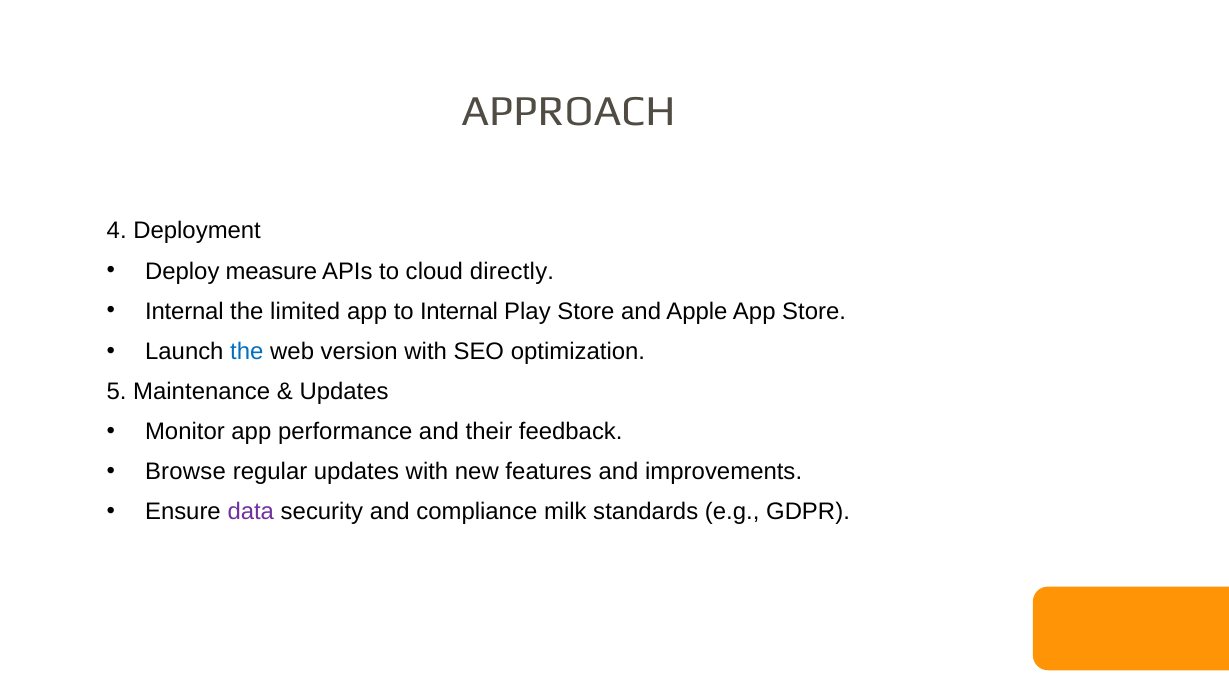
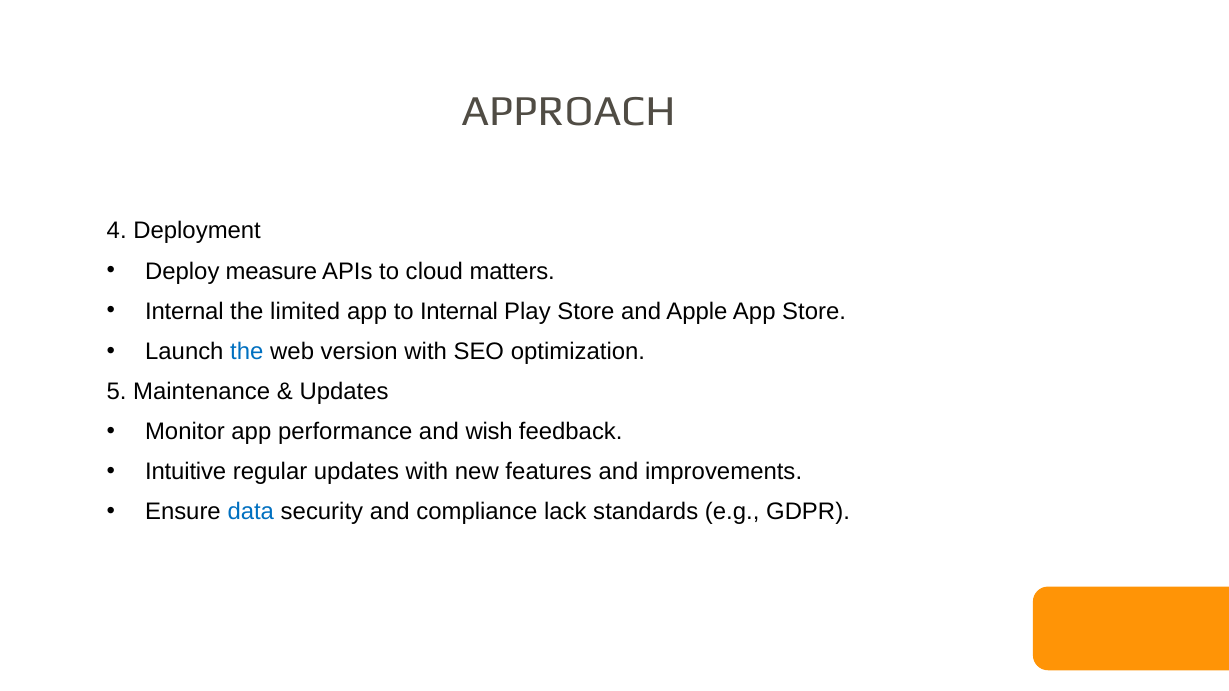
directly: directly -> matters
their: their -> wish
Browse: Browse -> Intuitive
data colour: purple -> blue
milk: milk -> lack
